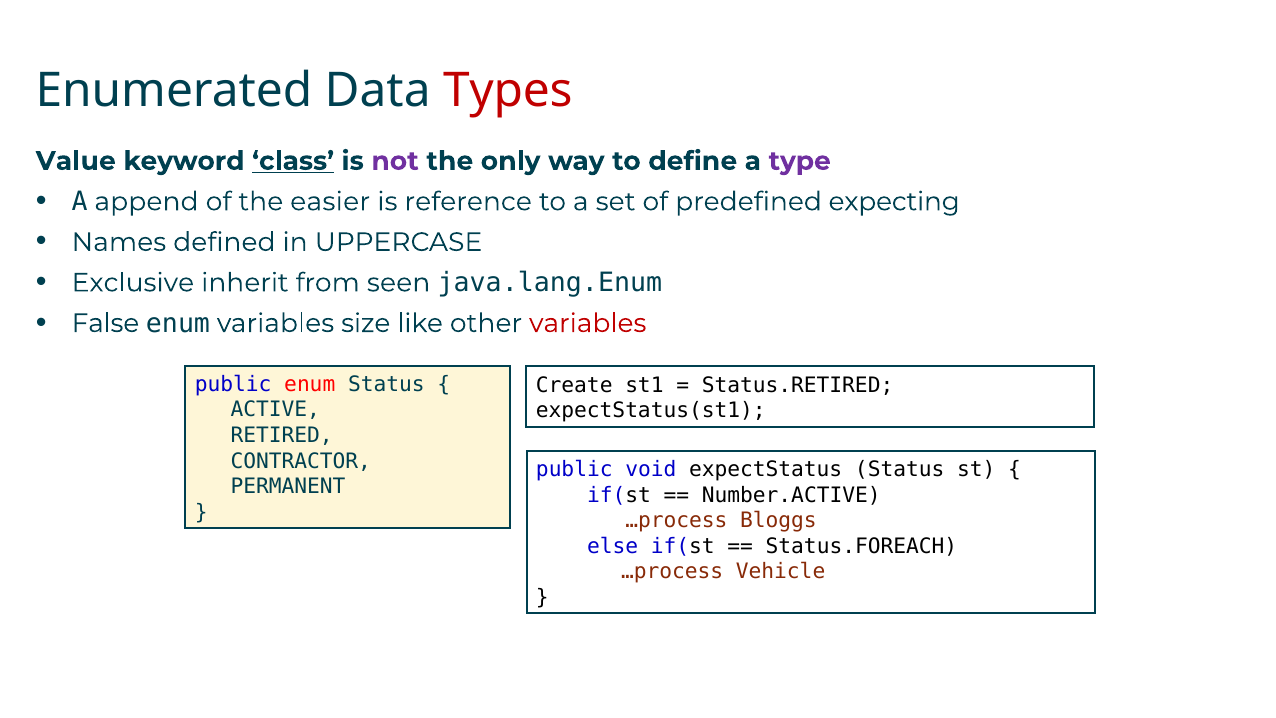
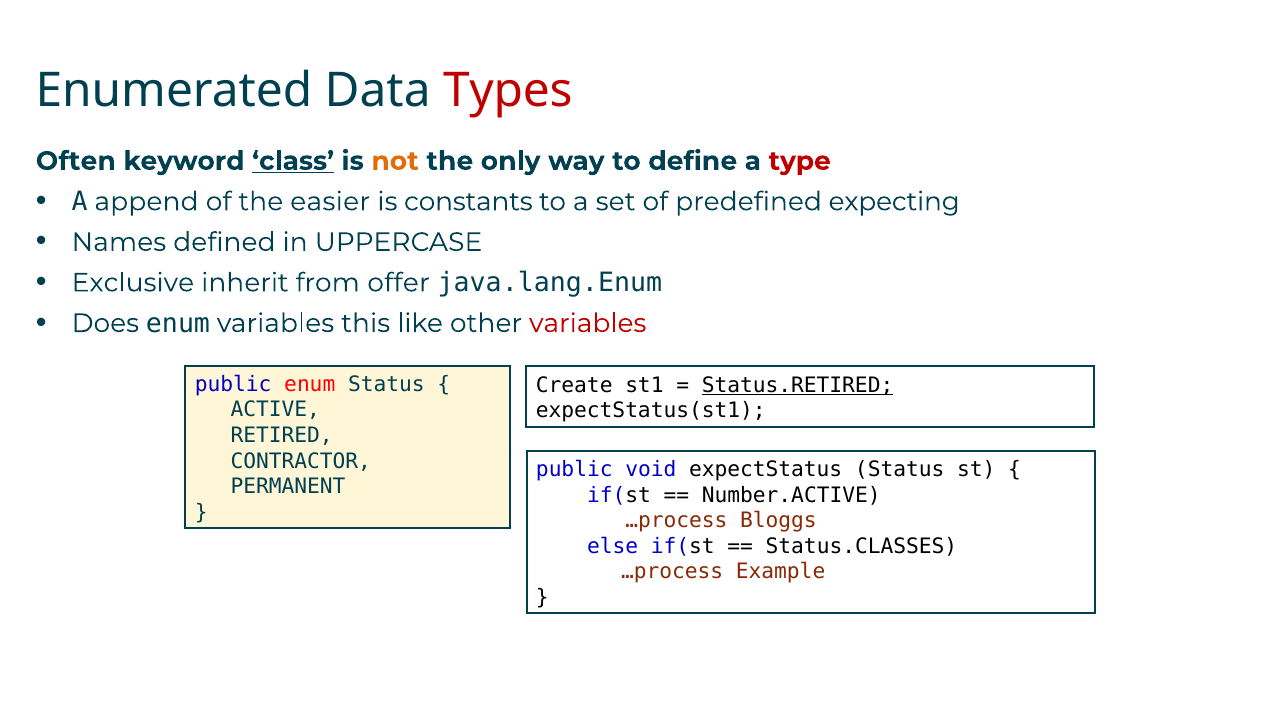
Value: Value -> Often
not colour: purple -> orange
type colour: purple -> red
reference: reference -> constants
seen: seen -> offer
False: False -> Does
size: size -> this
Status.RETIRED underline: none -> present
Status.FOREACH: Status.FOREACH -> Status.CLASSES
Vehicle: Vehicle -> Example
